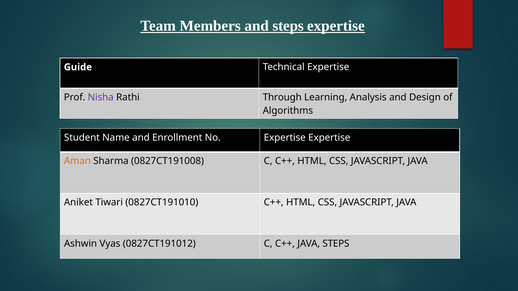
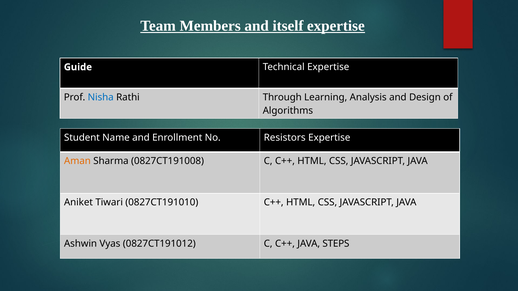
and steps: steps -> itself
Nisha colour: purple -> blue
No Expertise: Expertise -> Resistors
